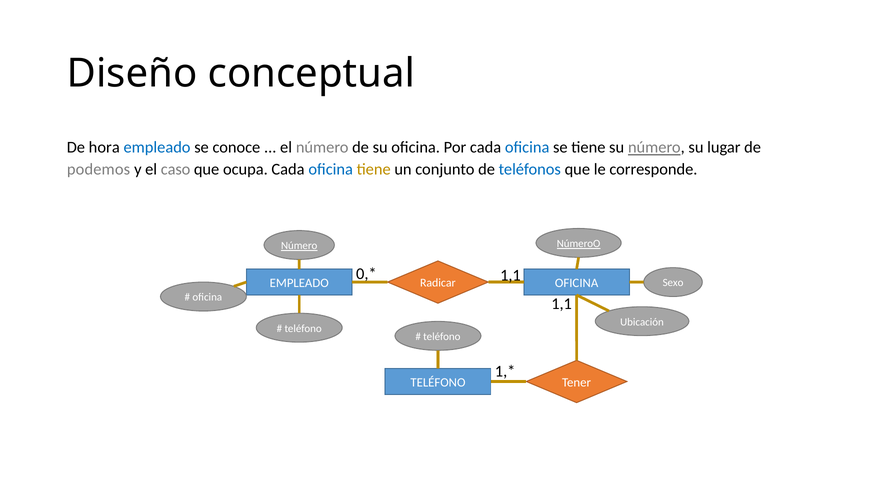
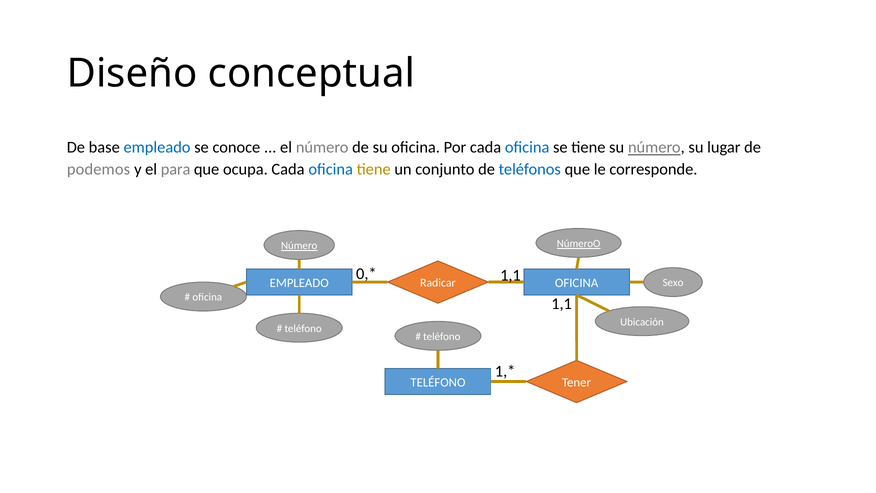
hora: hora -> base
caso: caso -> para
